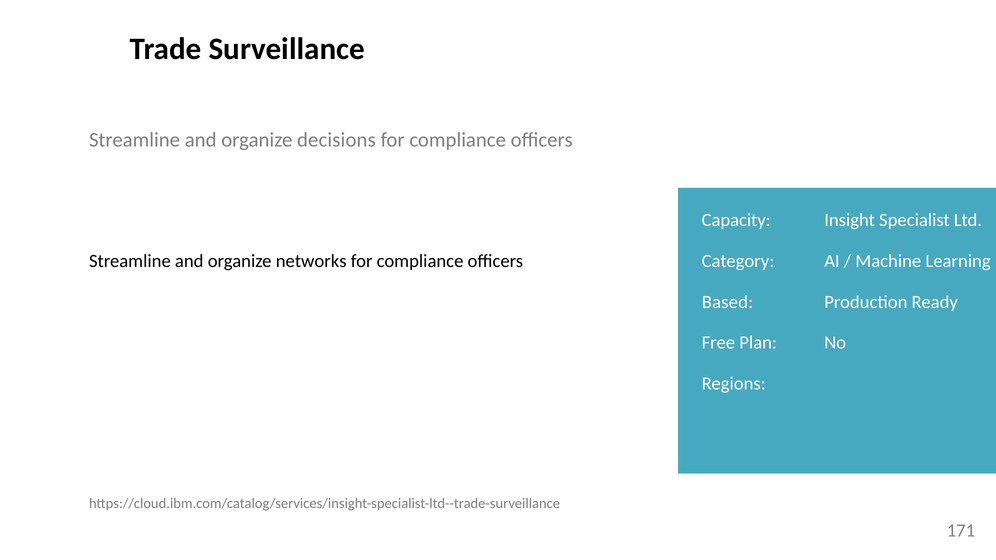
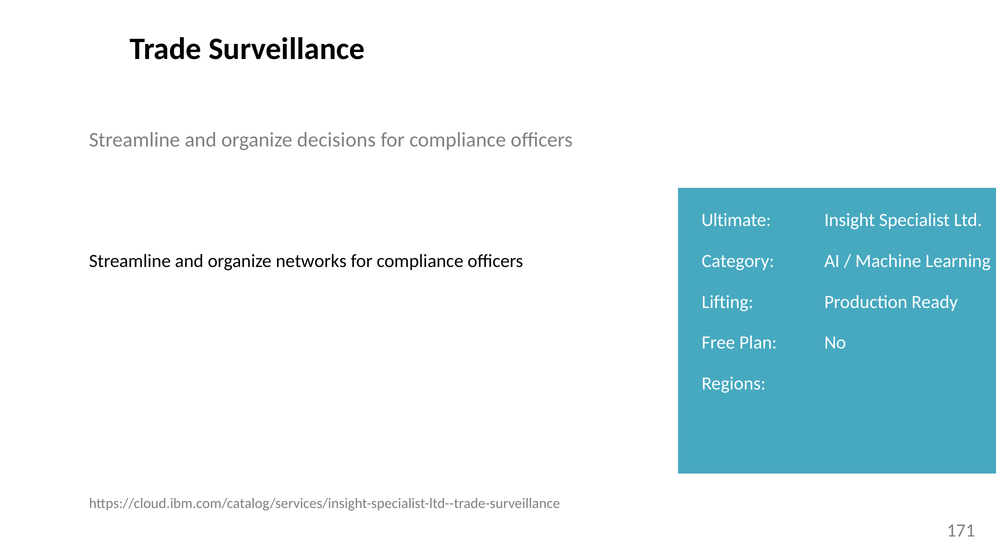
Capacity: Capacity -> Ultimate
Based: Based -> Lifting
